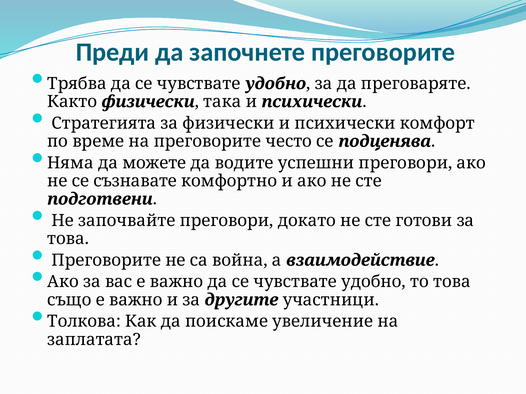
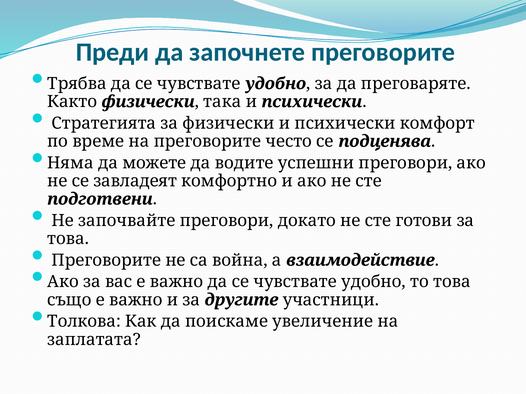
съзнавате: съзнавате -> завладеят
